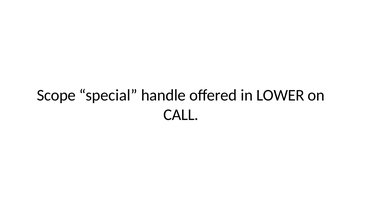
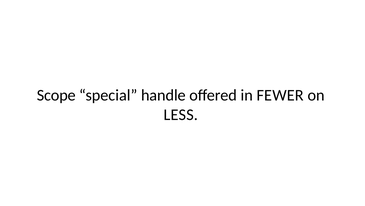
LOWER: LOWER -> FEWER
CALL: CALL -> LESS
